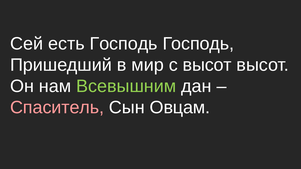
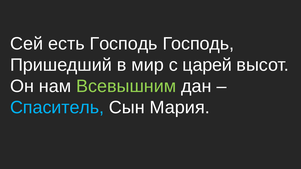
с высот: высот -> царей
Спаситель colour: pink -> light blue
Овцам: Овцам -> Мария
